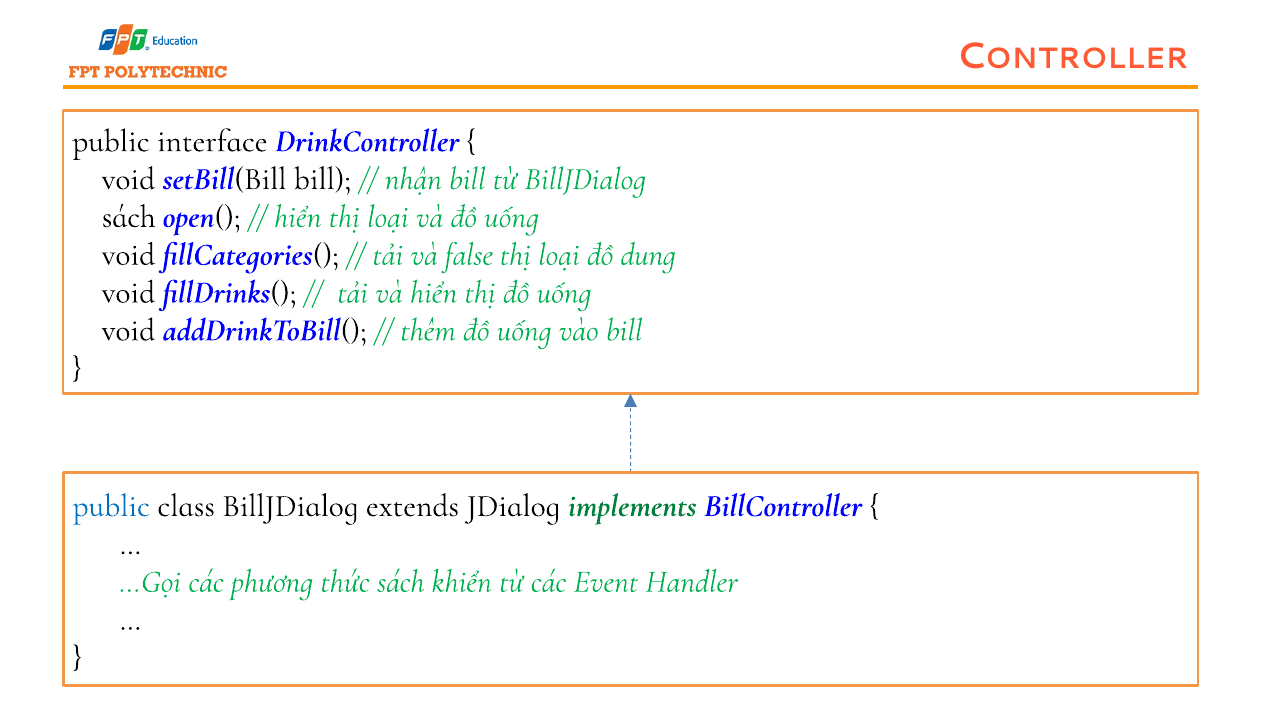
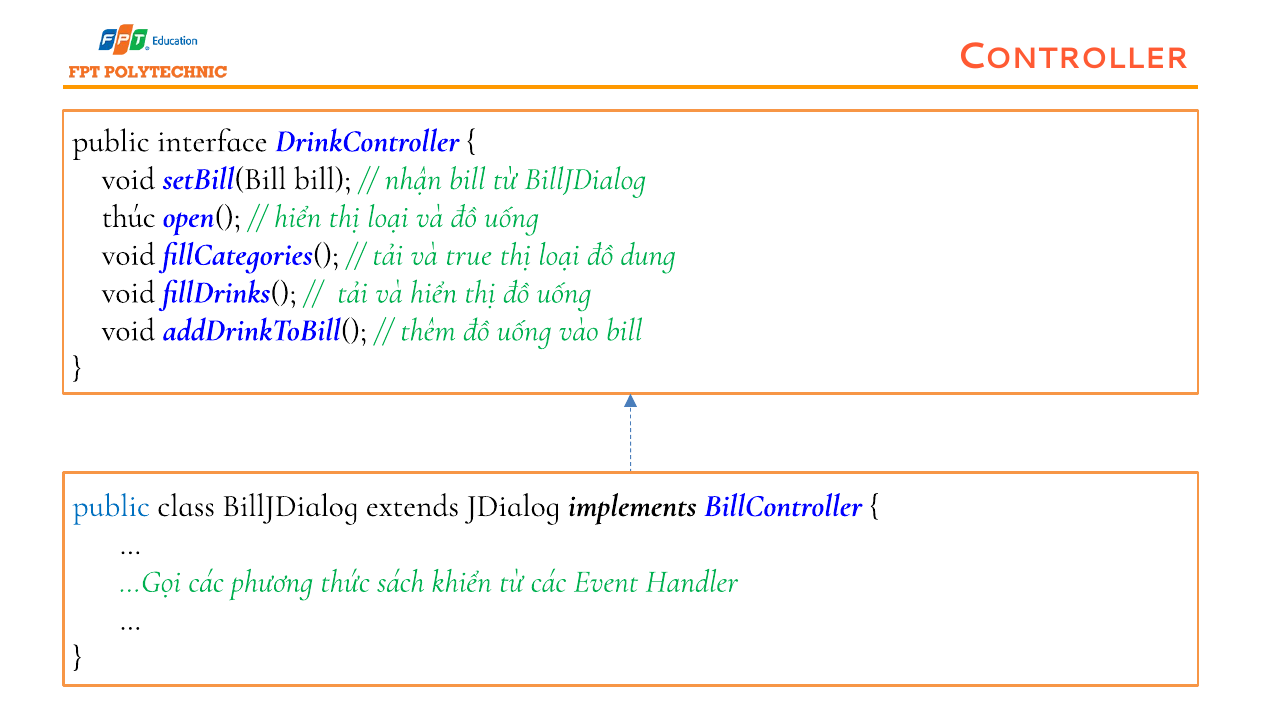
sách at (129, 217): sách -> thúc
false: false -> true
implements colour: green -> black
